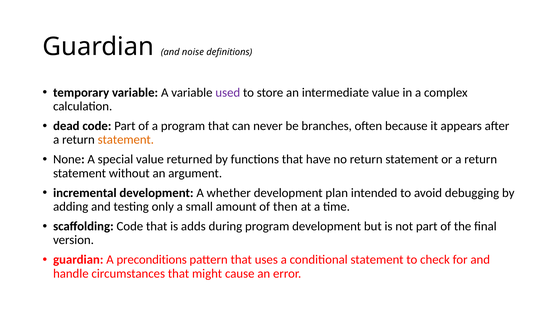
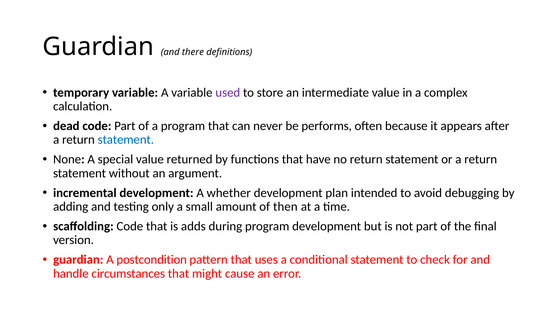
noise: noise -> there
branches: branches -> performs
statement at (126, 140) colour: orange -> blue
preconditions: preconditions -> postcondition
